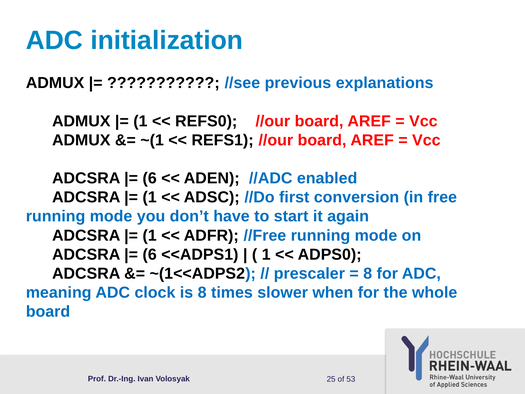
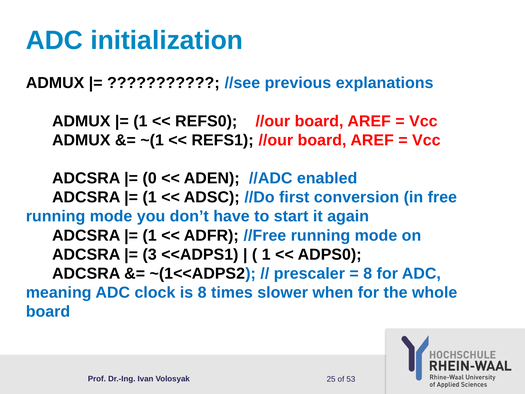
6 at (150, 178): 6 -> 0
6 at (150, 254): 6 -> 3
